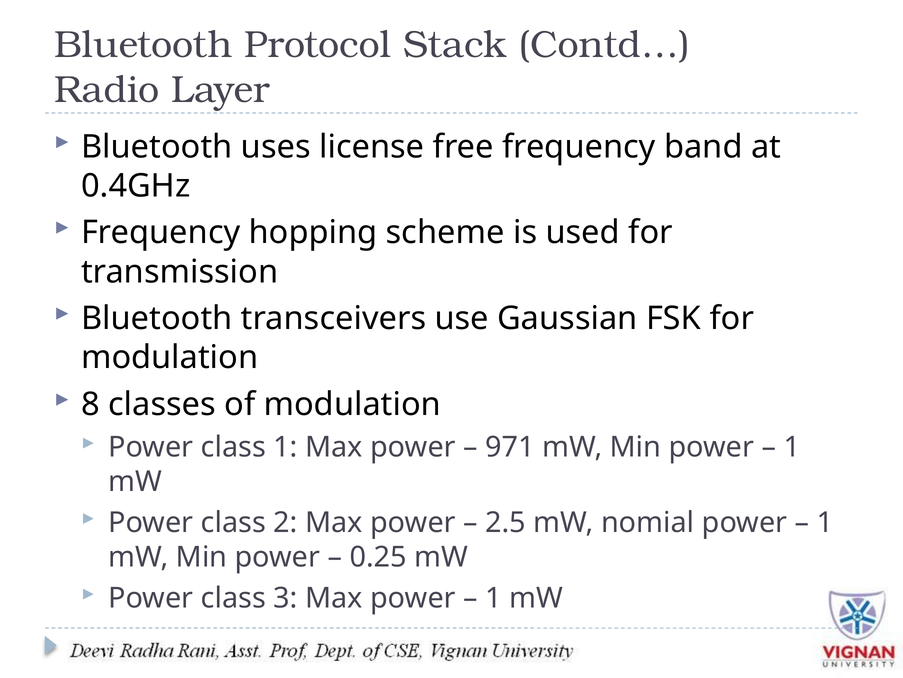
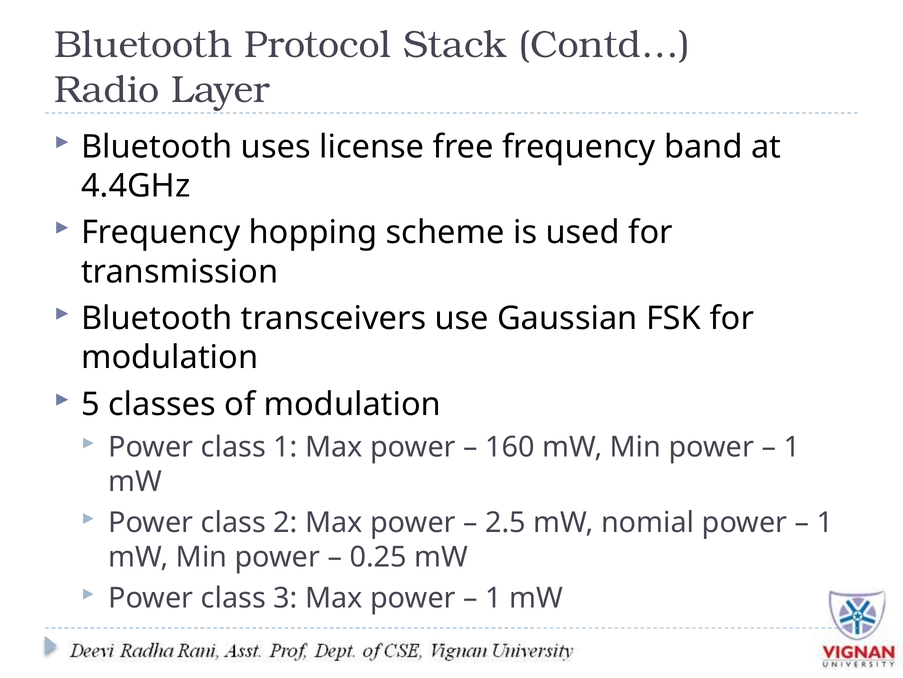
0.4GHz: 0.4GHz -> 4.4GHz
8: 8 -> 5
971: 971 -> 160
